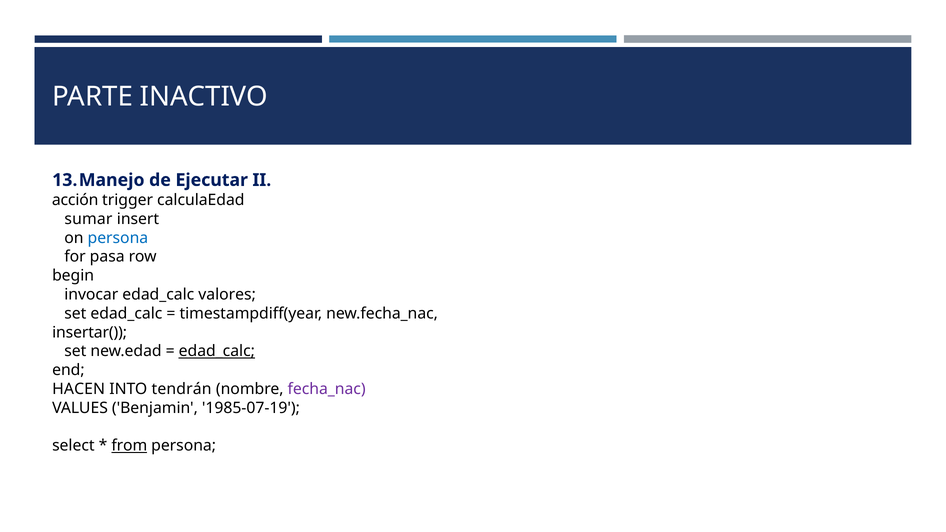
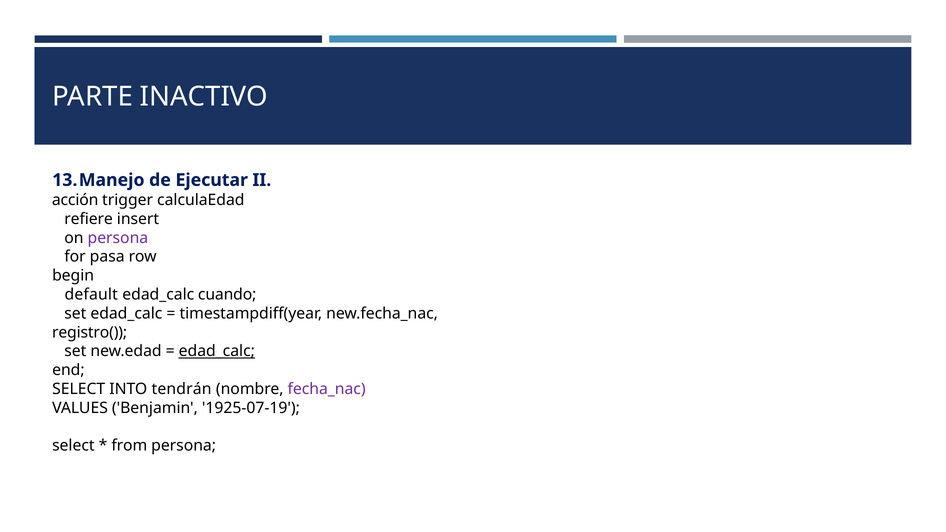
sumar: sumar -> refiere
persona at (118, 238) colour: blue -> purple
invocar: invocar -> default
valores: valores -> cuando
insertar(: insertar( -> registro(
HACEN at (79, 389): HACEN -> SELECT
1985-07-19: 1985-07-19 -> 1925-07-19
from underline: present -> none
